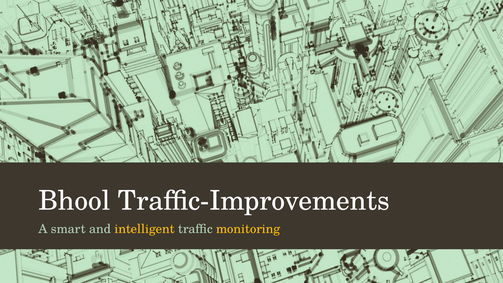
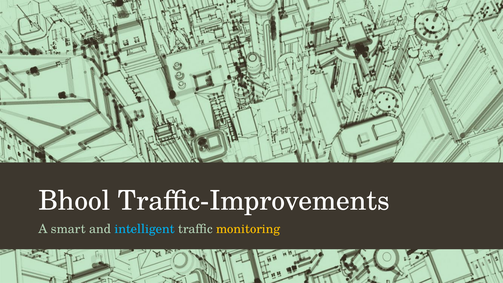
intelligent colour: yellow -> light blue
